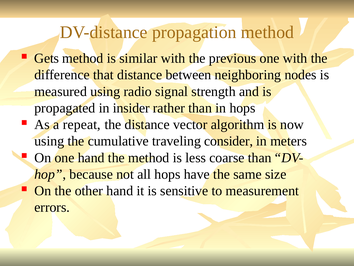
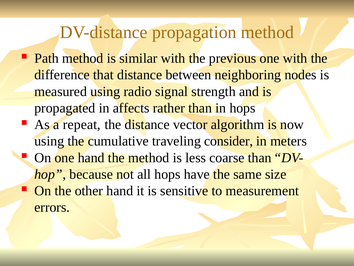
Gets: Gets -> Path
insider: insider -> affects
